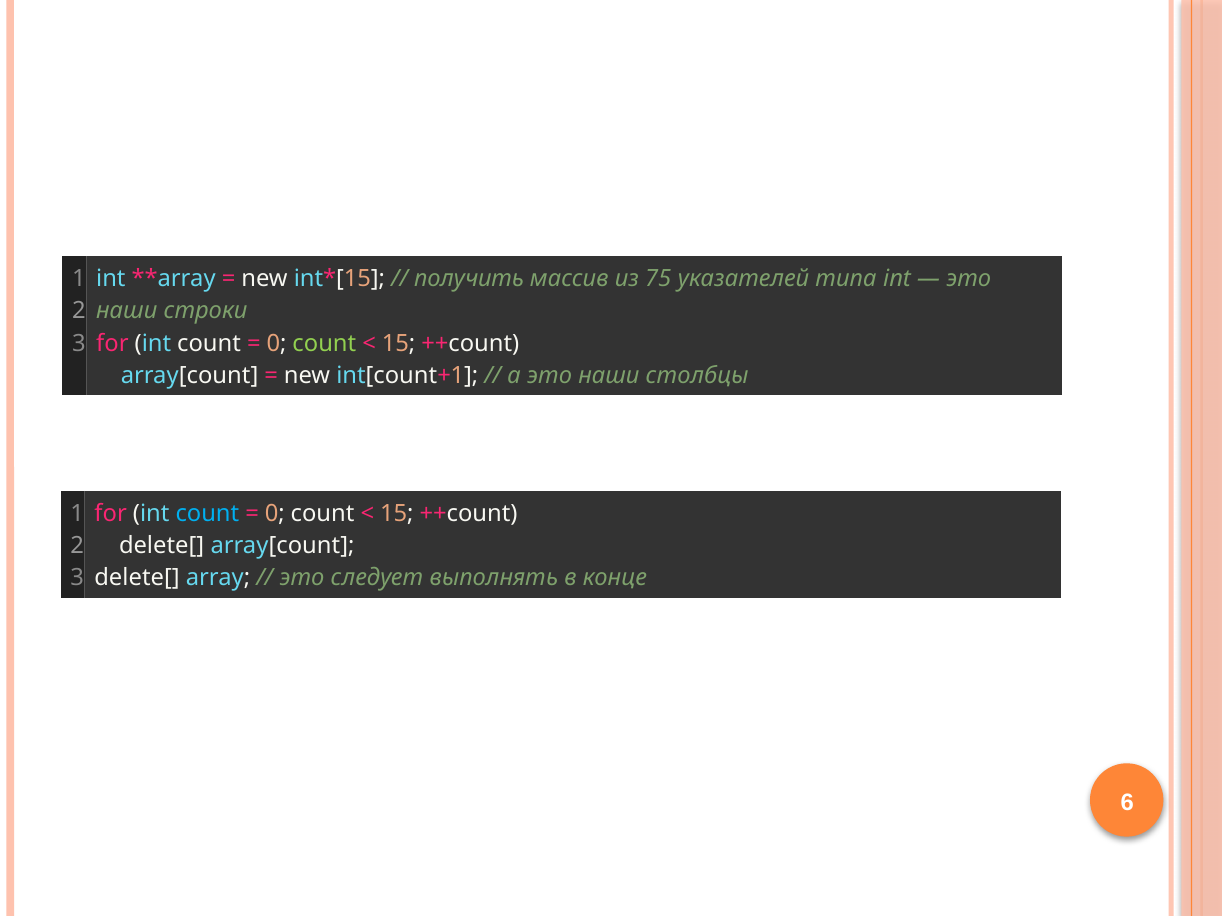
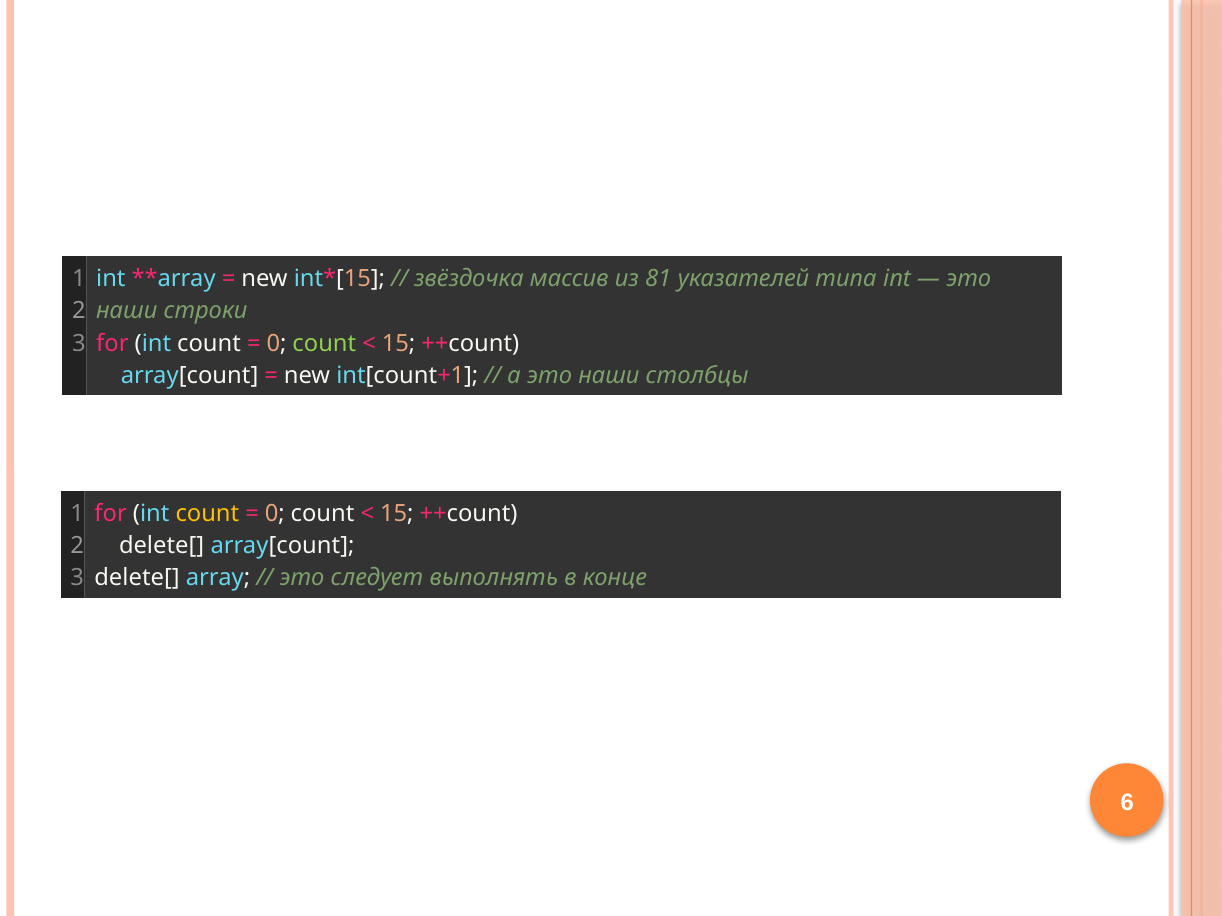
получить: получить -> звёздочка
75: 75 -> 81
count at (207, 514) colour: light blue -> yellow
